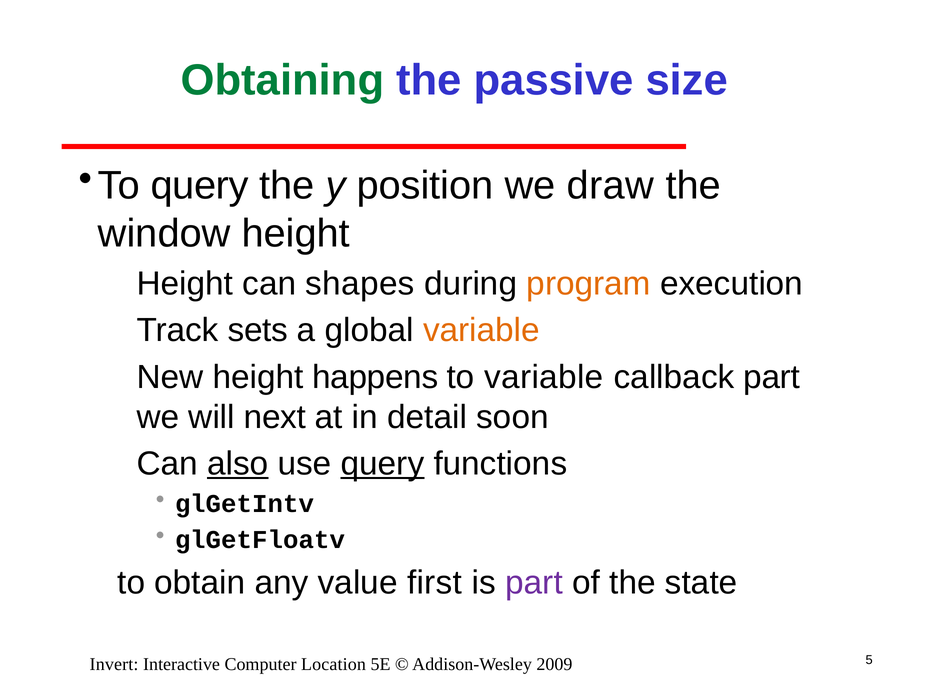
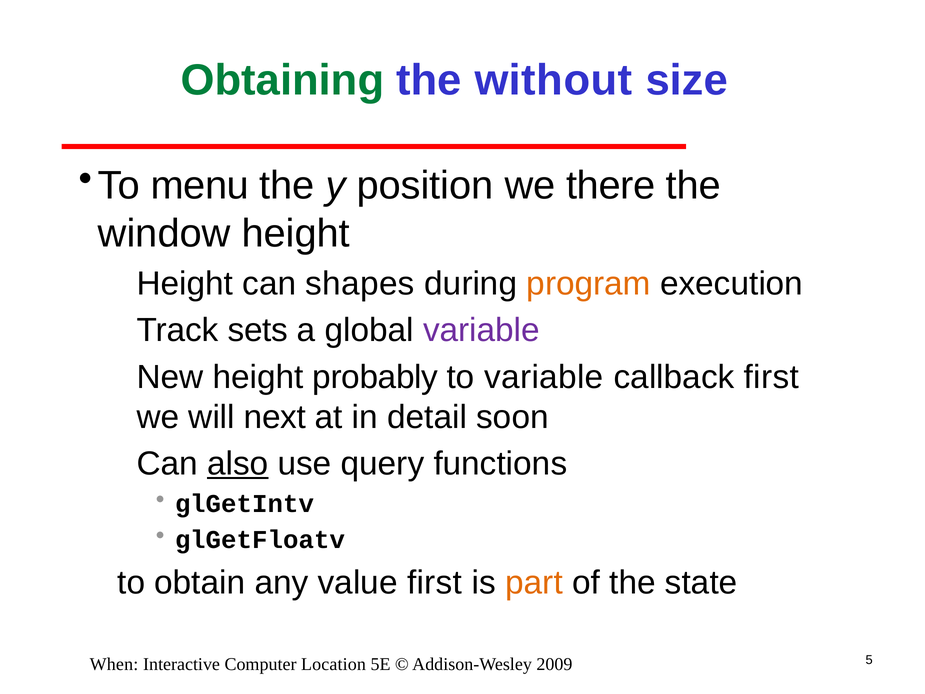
passive: passive -> without
To query: query -> menu
draw: draw -> there
variable at (481, 330) colour: orange -> purple
happens: happens -> probably
callback part: part -> first
query at (382, 464) underline: present -> none
part at (534, 582) colour: purple -> orange
Invert: Invert -> When
